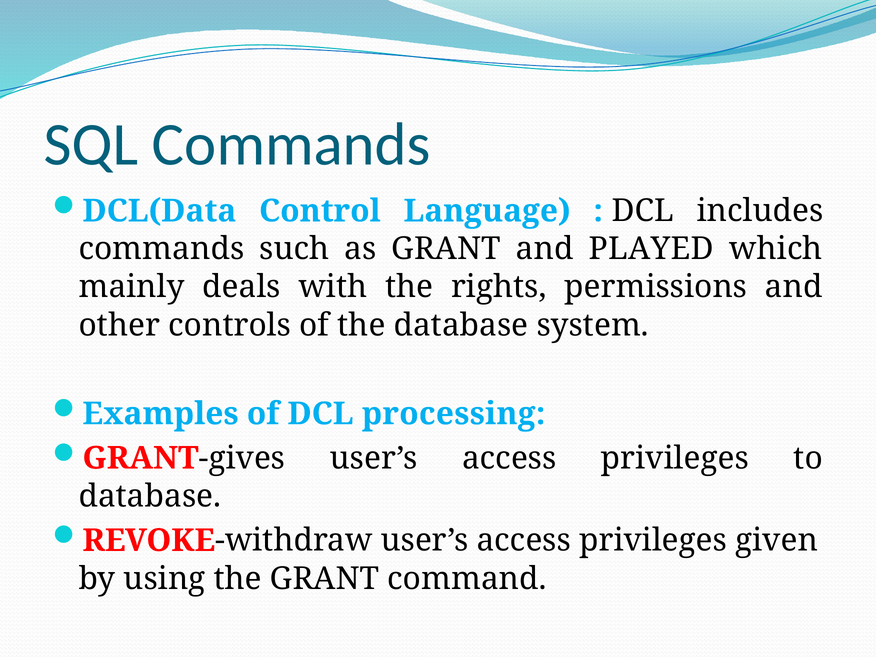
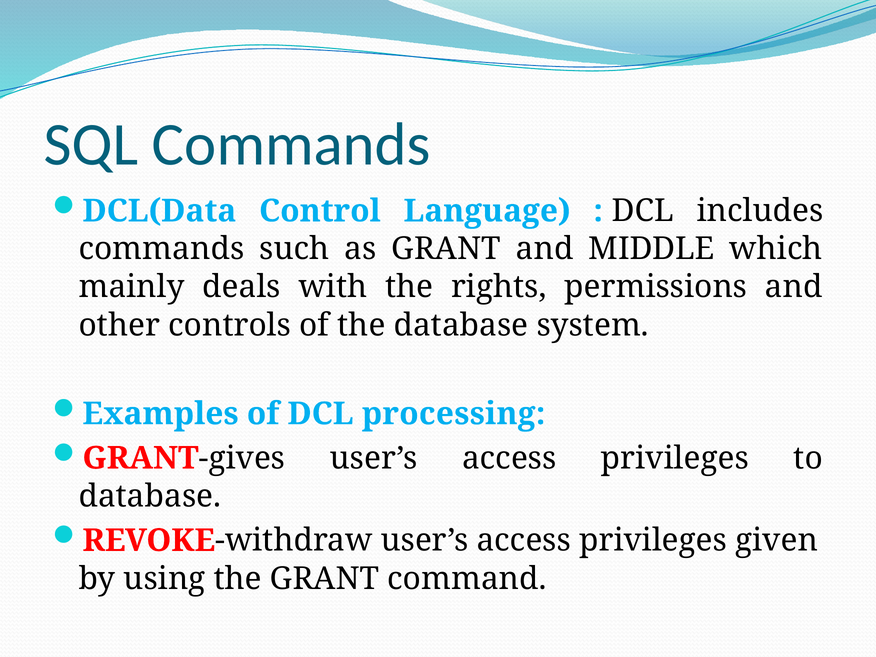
PLAYED: PLAYED -> MIDDLE
